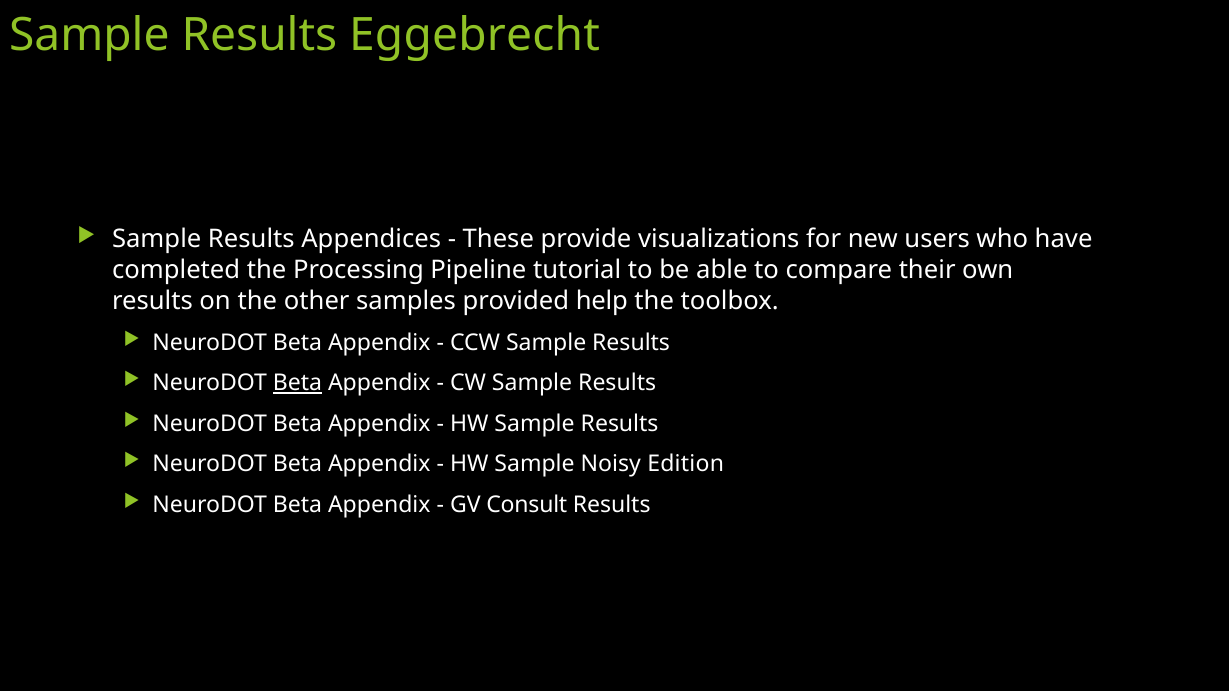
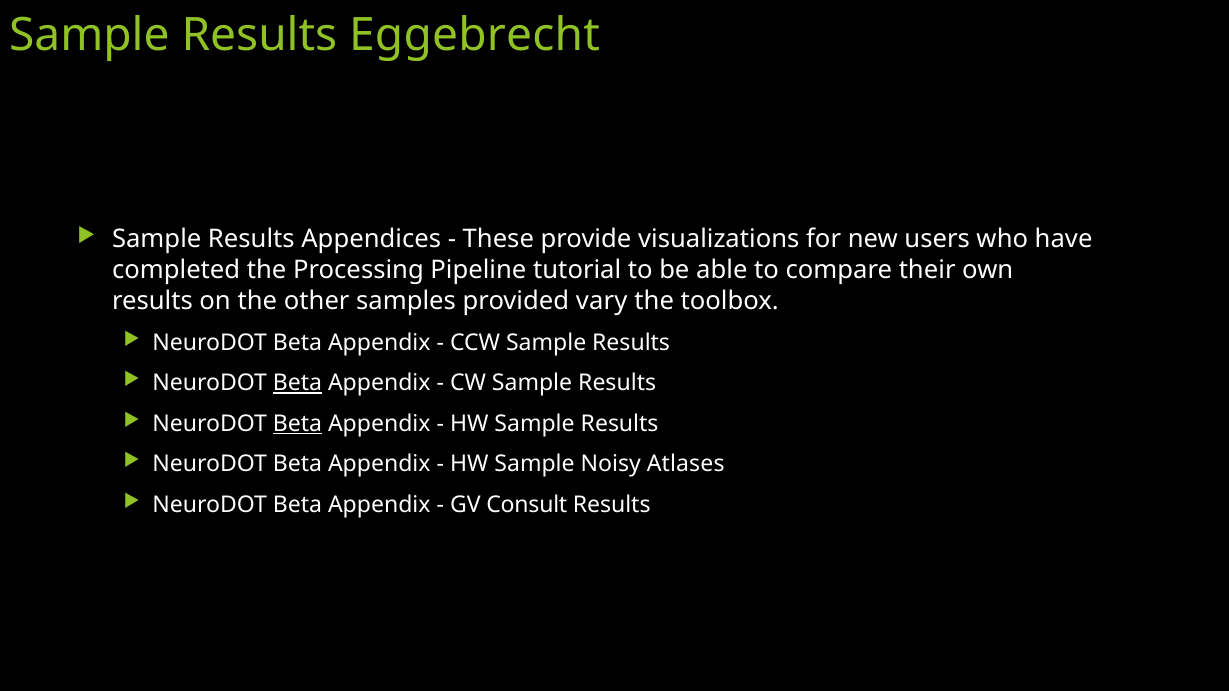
help: help -> vary
Beta at (298, 424) underline: none -> present
Edition: Edition -> Atlases
